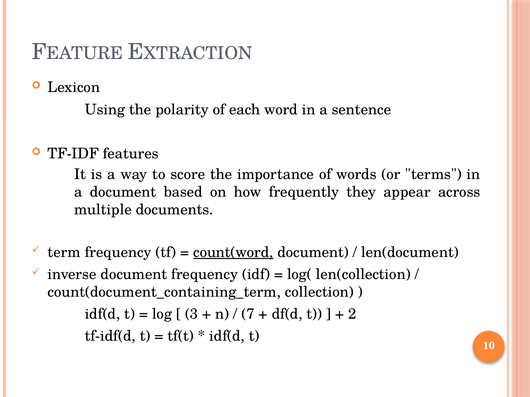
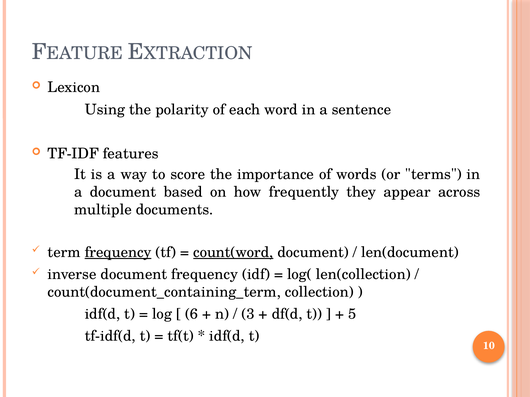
frequency at (118, 253) underline: none -> present
3: 3 -> 6
7: 7 -> 3
2: 2 -> 5
